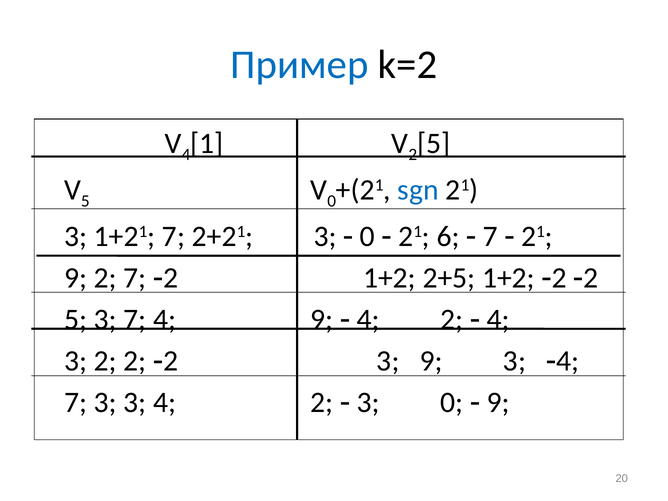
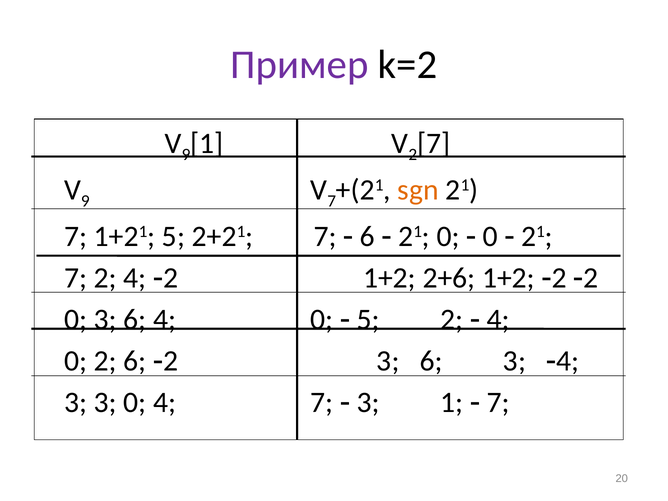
Пример colour: blue -> purple
4 at (186, 155): 4 -> 9
2 5: 5 -> 7
5 at (85, 201): 5 -> 9
0 at (332, 201): 0 -> 7
sgn colour: blue -> orange
3 at (76, 236): 3 -> 7
1+21 7: 7 -> 5
2+21 3: 3 -> 7
0 at (367, 236): 0 -> 6
21 6: 6 -> 0
7 at (490, 236): 7 -> 0
9 at (76, 278): 9 -> 7
2 7: 7 -> 4
2+5: 2+5 -> 2+6
5 at (76, 319): 5 -> 0
7 at (135, 319): 7 -> 6
9 at (322, 319): 9 -> 0
4 at (368, 319): 4 -> 5
3 at (76, 361): 3 -> 0
2 2: 2 -> 6
2 3 9: 9 -> 6
7 at (76, 403): 7 -> 3
3 3: 3 -> 0
2 at (322, 403): 2 -> 7
3 0: 0 -> 1
9 at (498, 403): 9 -> 7
